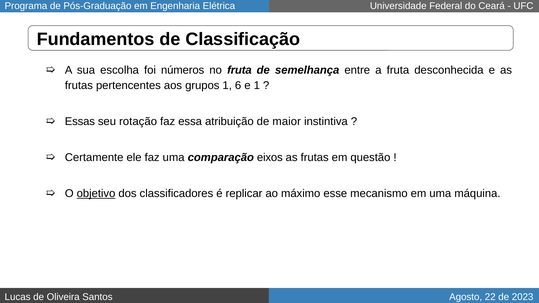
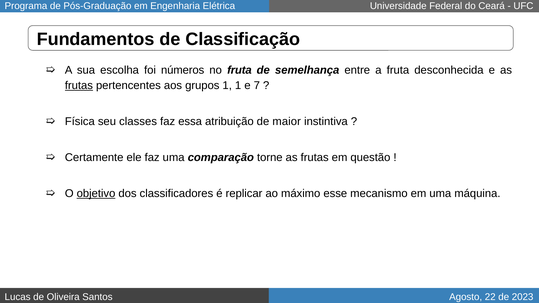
frutas at (79, 86) underline: none -> present
1 6: 6 -> 1
e 1: 1 -> 7
Essas: Essas -> Física
rotação: rotação -> classes
eixos: eixos -> torne
